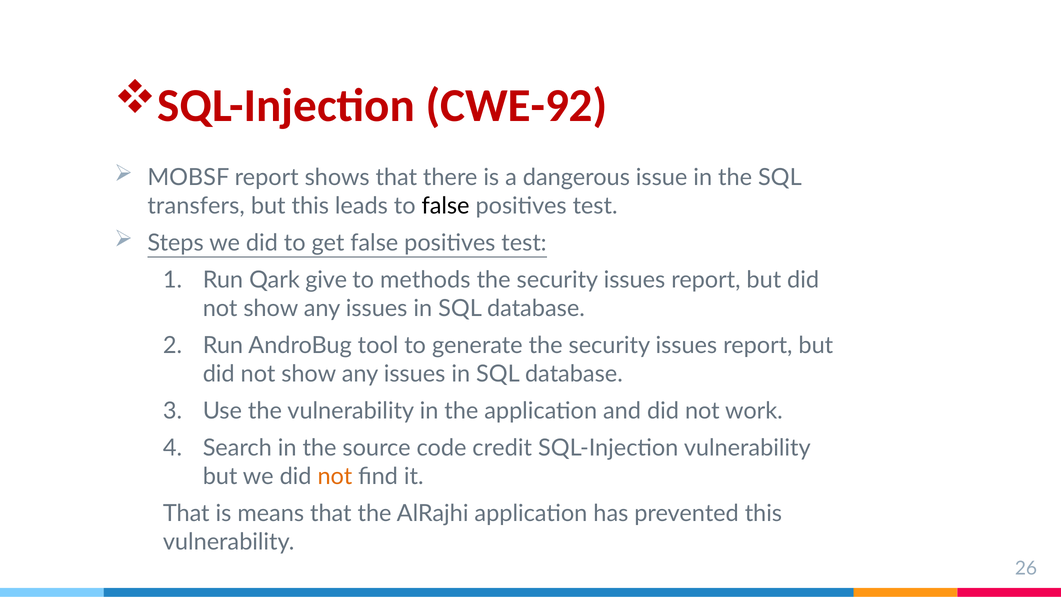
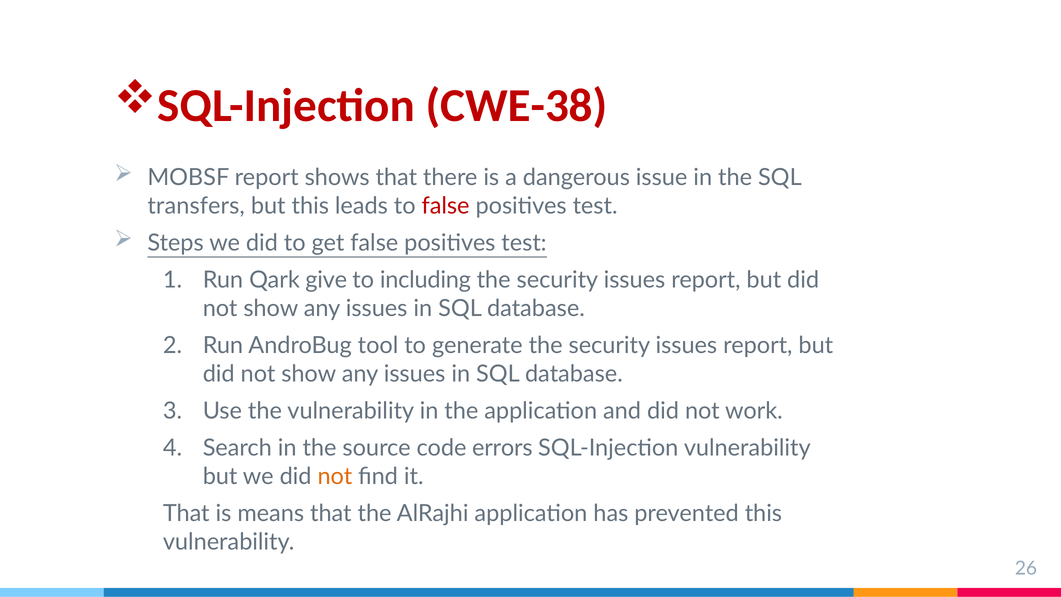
CWE-92: CWE-92 -> CWE-38
false at (446, 206) colour: black -> red
methods: methods -> including
credit: credit -> errors
